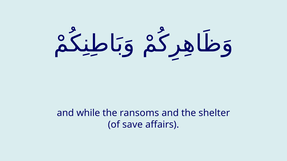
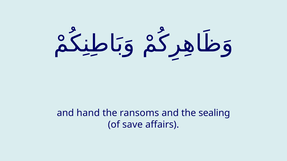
while: while -> hand
shelter: shelter -> sealing
